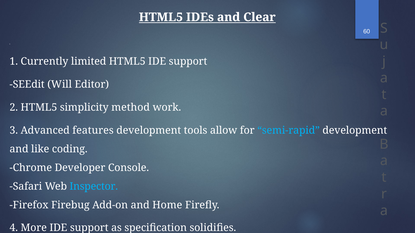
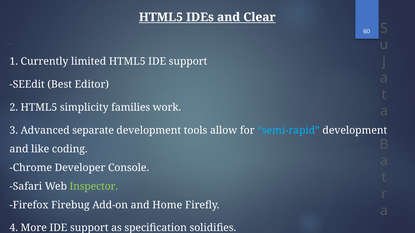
Will: Will -> Best
method: method -> families
features: features -> separate
Inspector colour: light blue -> light green
